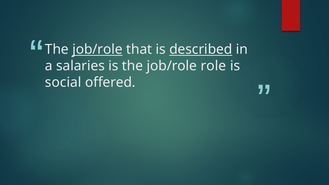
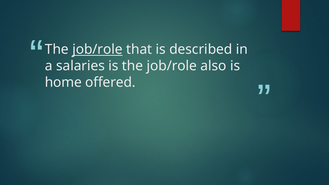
described underline: present -> none
role: role -> also
social: social -> home
